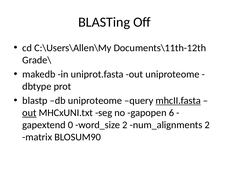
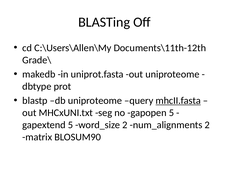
out at (29, 113) underline: present -> none
gapopen 6: 6 -> 5
gapextend 0: 0 -> 5
